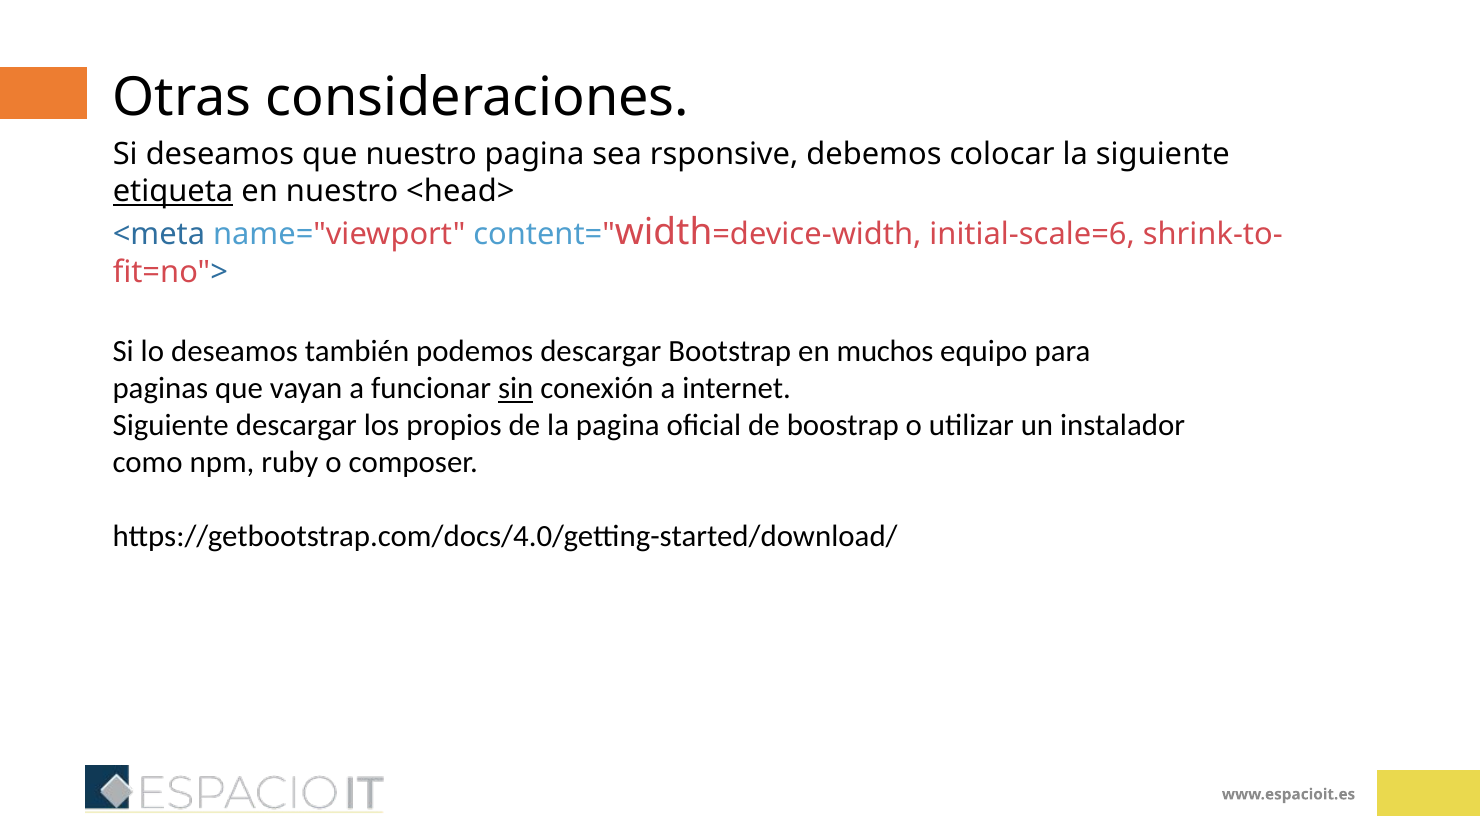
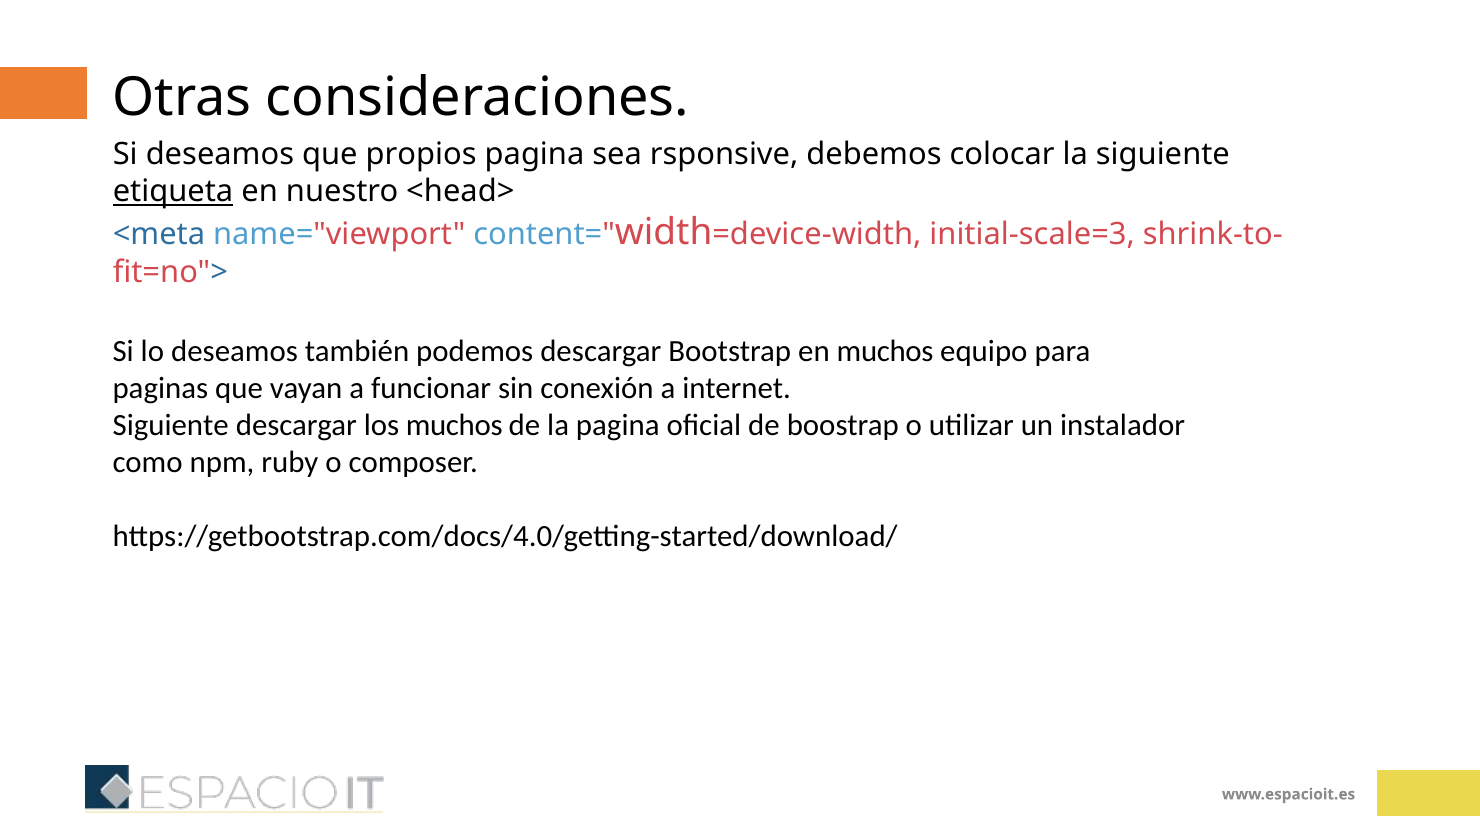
que nuestro: nuestro -> propios
initial-scale=6: initial-scale=6 -> initial-scale=3
sin underline: present -> none
los propios: propios -> muchos
